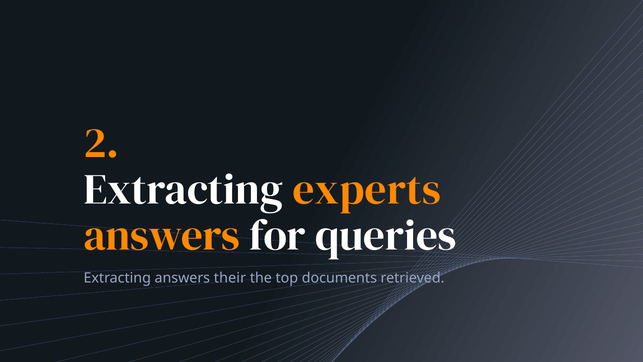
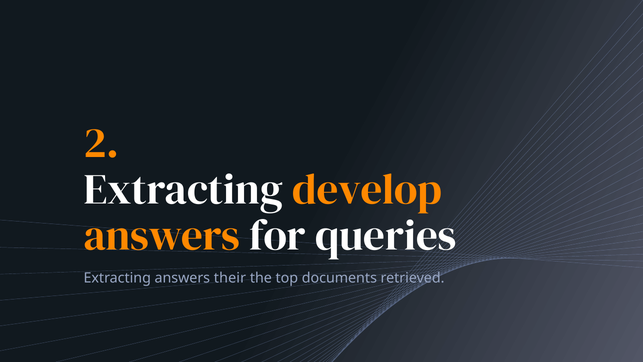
experts: experts -> develop
